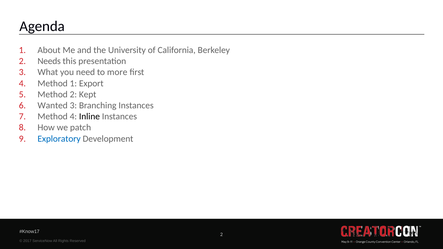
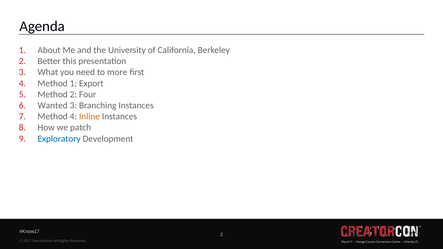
Needs: Needs -> Better
Kept: Kept -> Four
Inline colour: black -> orange
